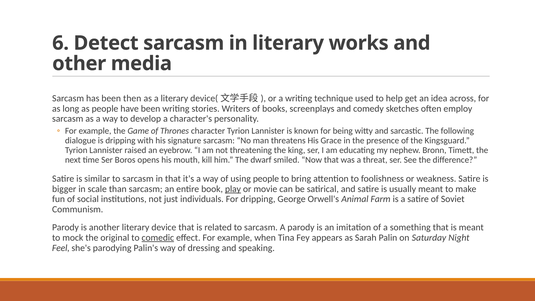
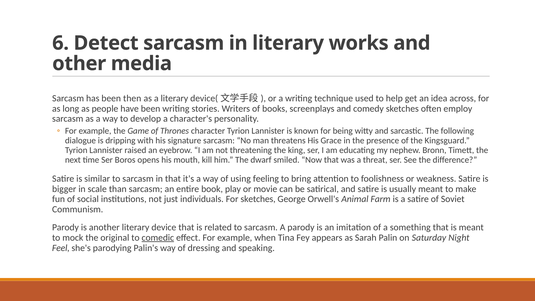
using people: people -> feeling
play underline: present -> none
For dripping: dripping -> sketches
